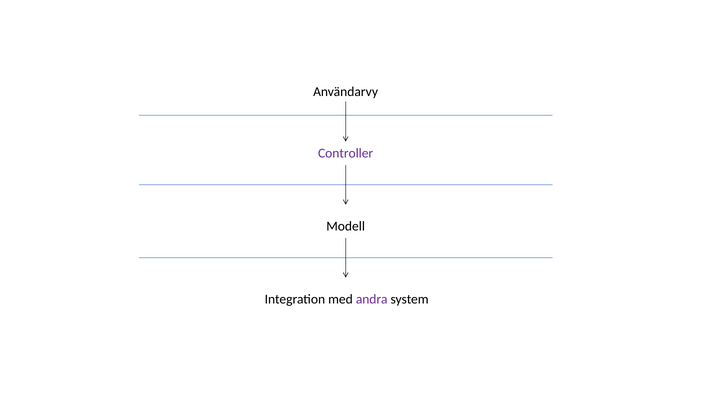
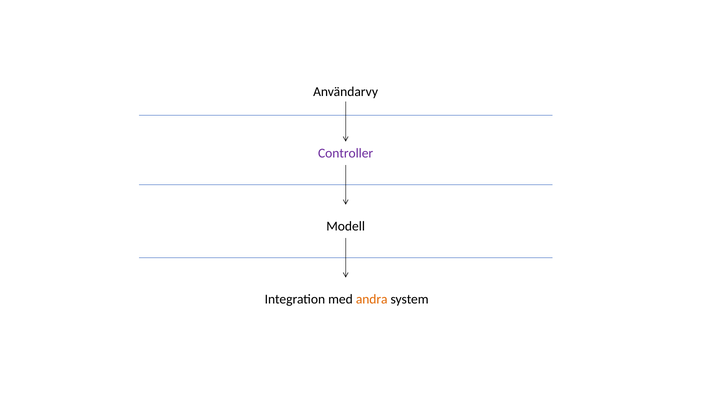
andra colour: purple -> orange
